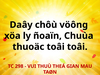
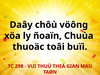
toâi toâi: toâi -> buïi
